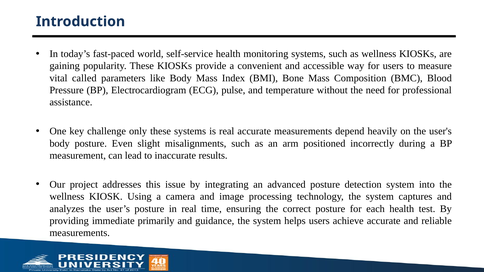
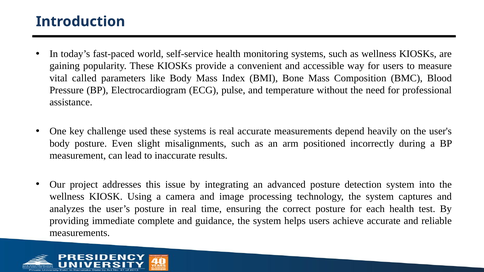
only: only -> used
primarily: primarily -> complete
